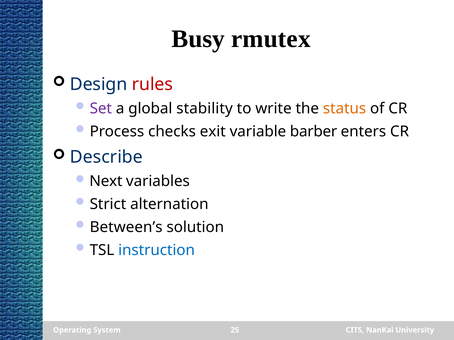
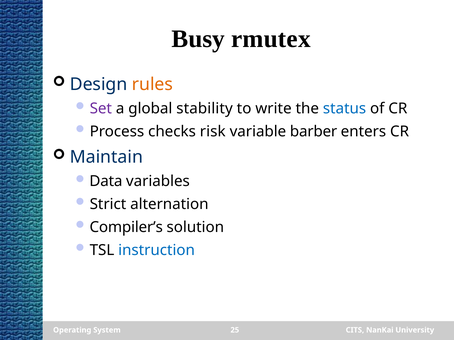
rules colour: red -> orange
status colour: orange -> blue
exit: exit -> risk
Describe: Describe -> Maintain
Next: Next -> Data
Between’s: Between’s -> Compiler’s
